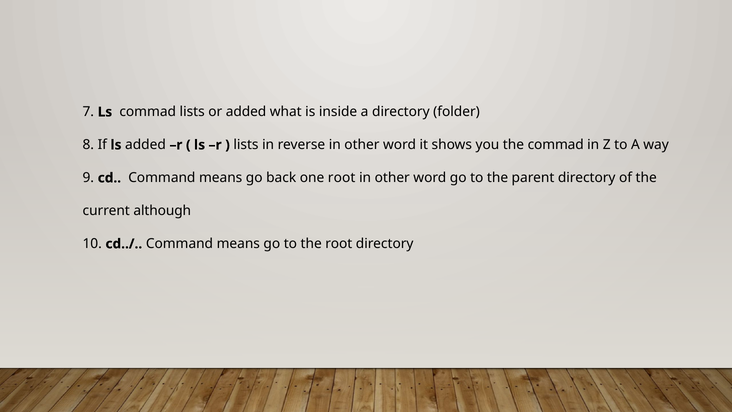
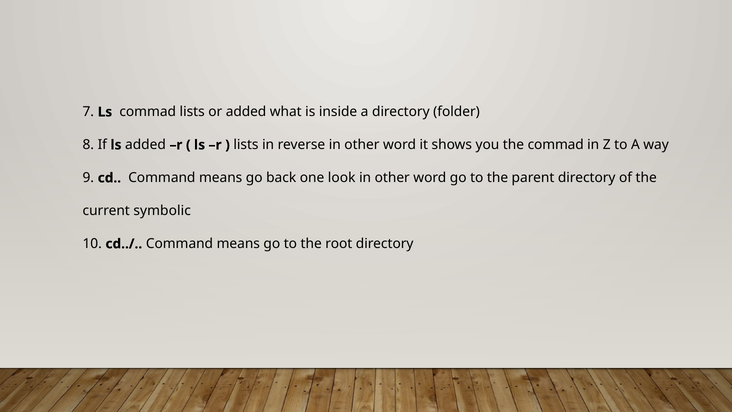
one root: root -> look
although: although -> symbolic
